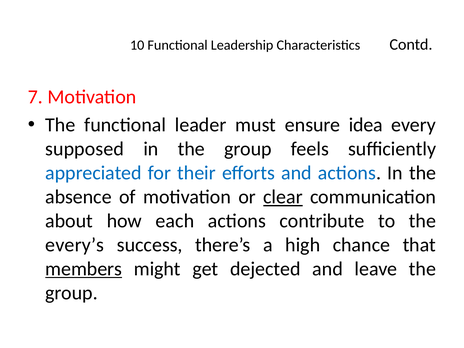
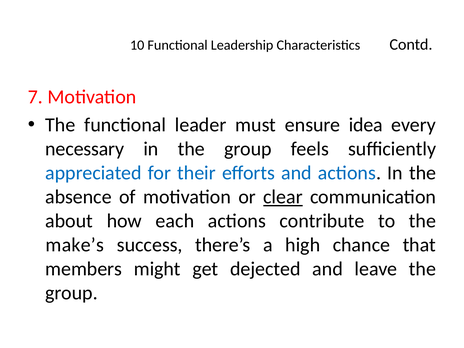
supposed: supposed -> necessary
every’s: every’s -> make’s
members underline: present -> none
